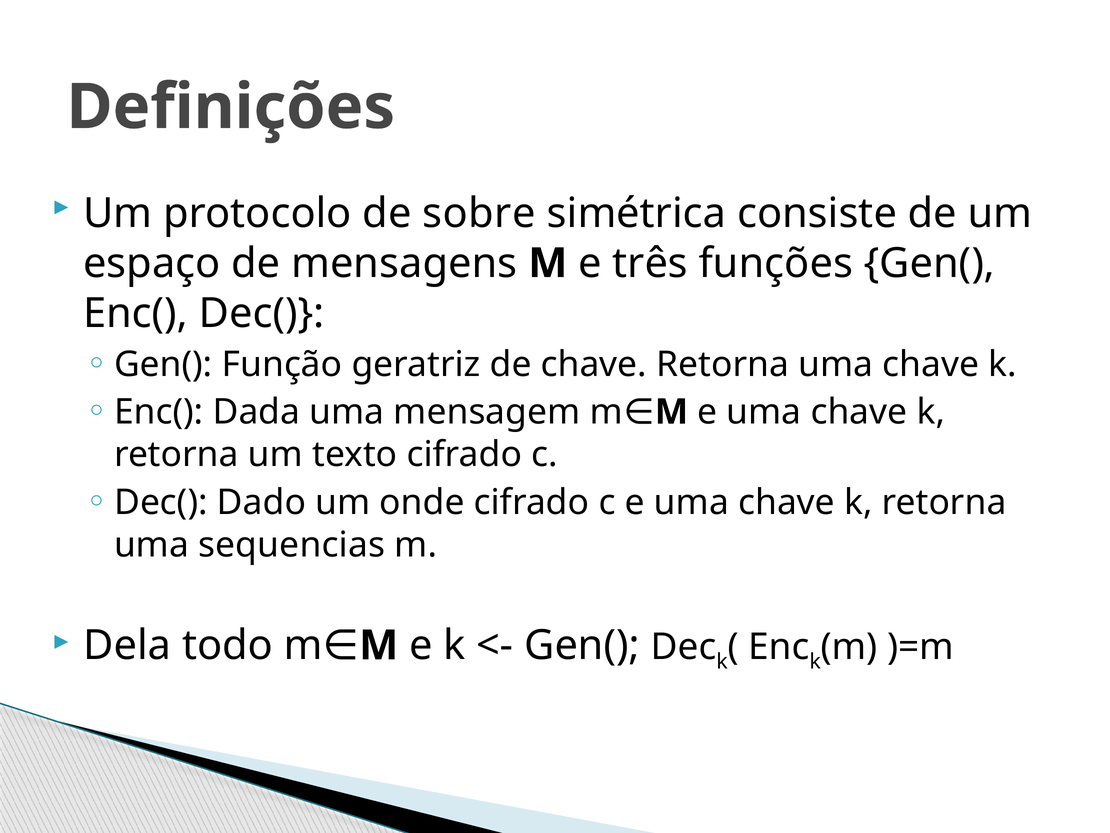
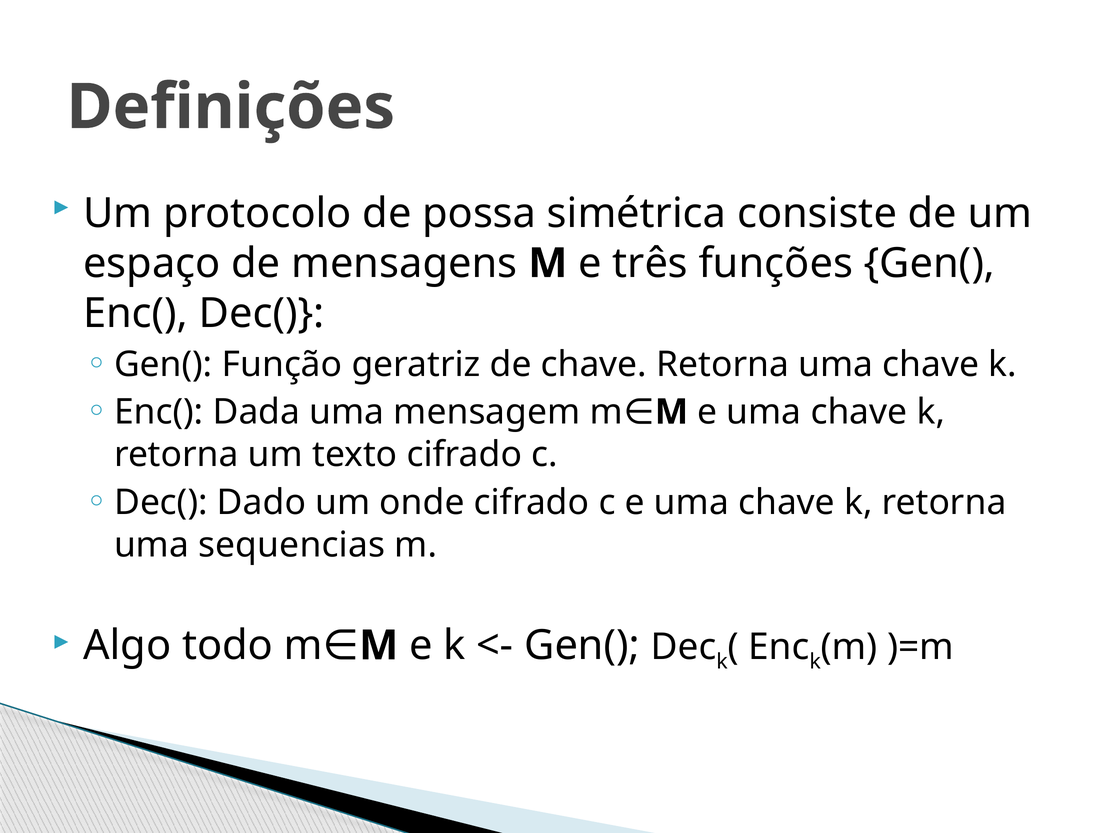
sobre: sobre -> possa
Dela: Dela -> Algo
